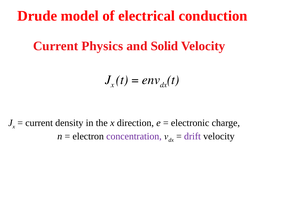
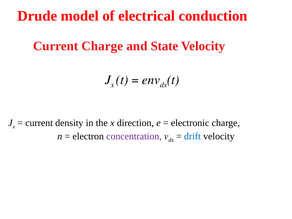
Current Physics: Physics -> Charge
Solid: Solid -> State
drift colour: purple -> blue
